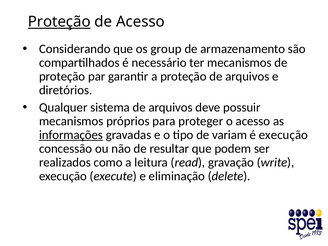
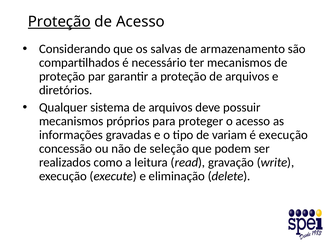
group: group -> salvas
informações underline: present -> none
resultar: resultar -> seleção
